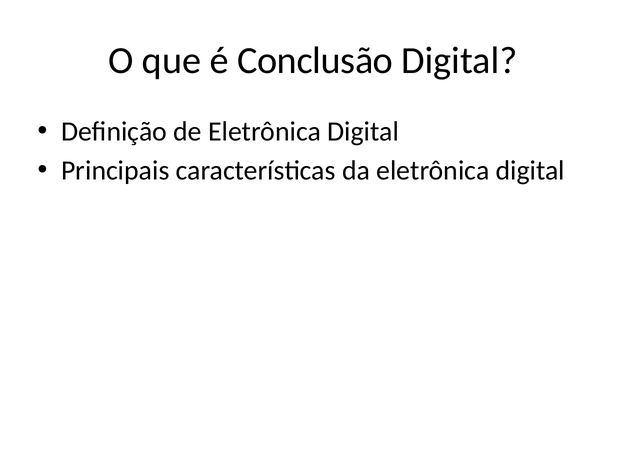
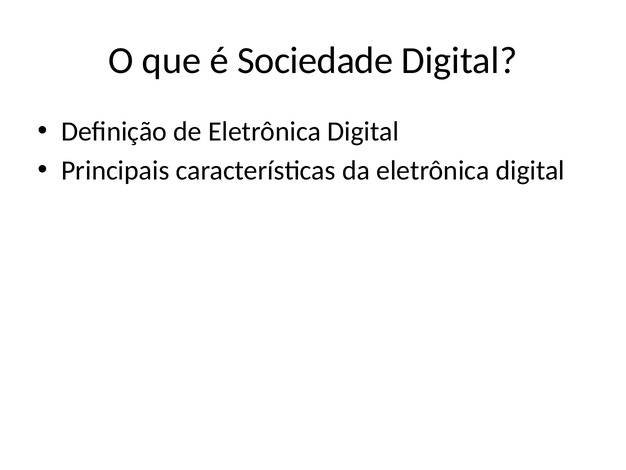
Conclusão: Conclusão -> Sociedade
